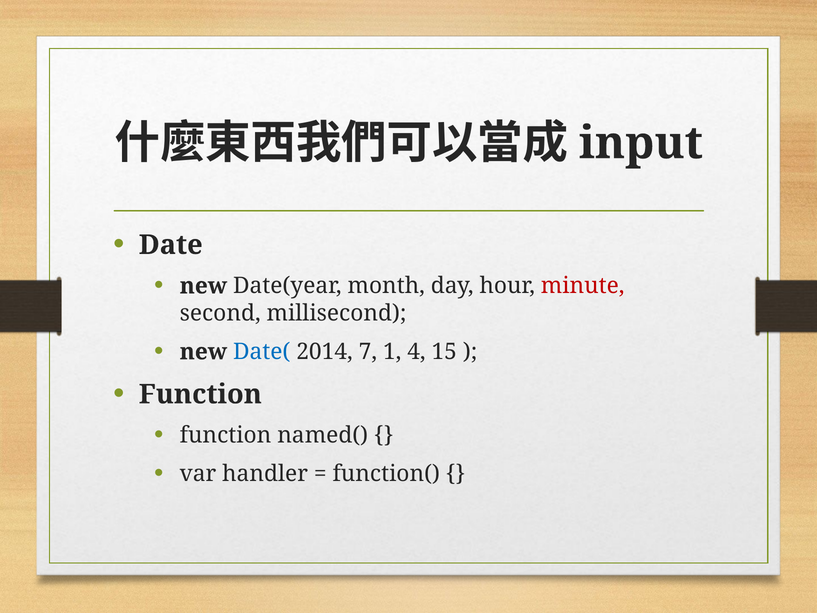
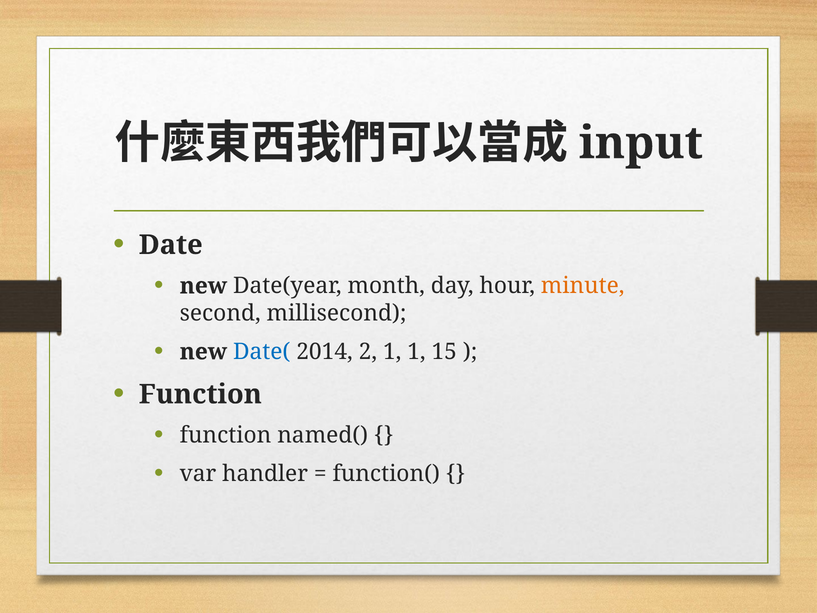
minute colour: red -> orange
7: 7 -> 2
1 4: 4 -> 1
